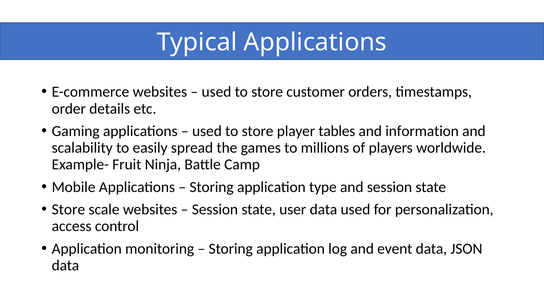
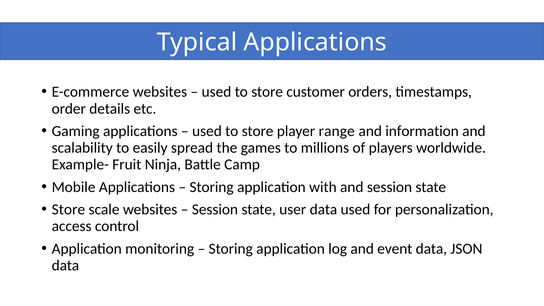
tables: tables -> range
type: type -> with
